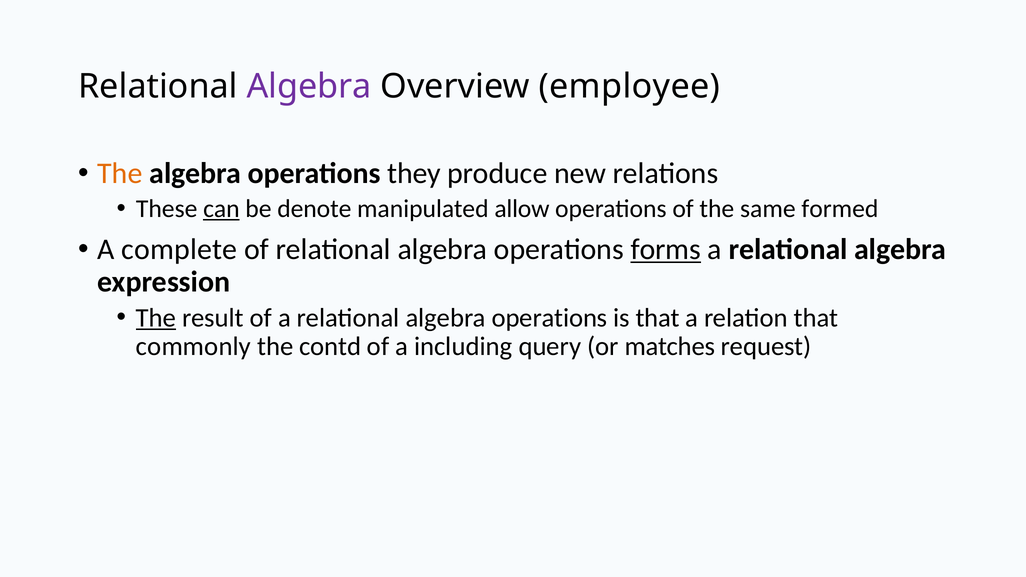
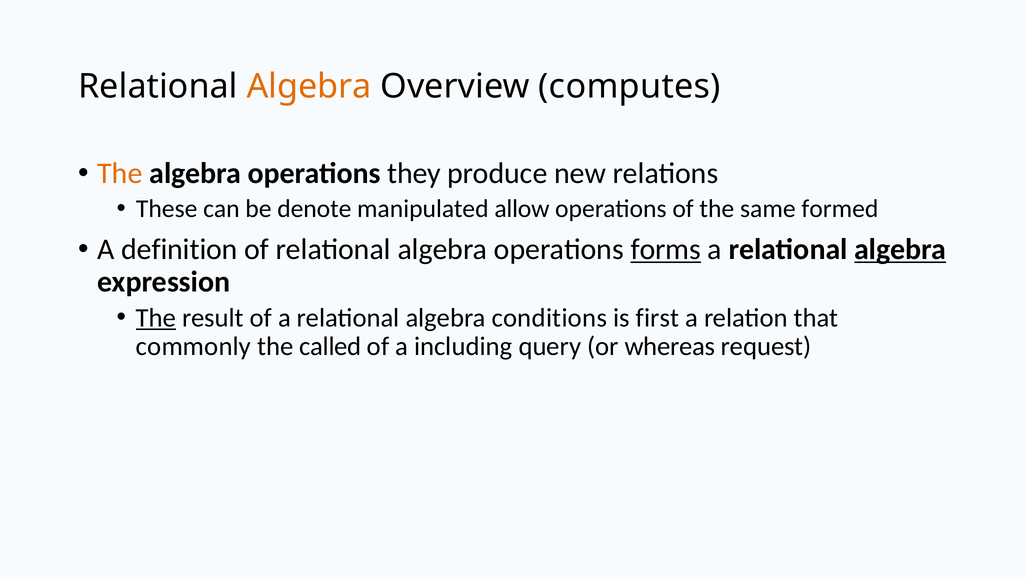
Algebra at (309, 86) colour: purple -> orange
employee: employee -> computes
can underline: present -> none
complete: complete -> definition
algebra at (900, 250) underline: none -> present
a relational algebra operations: operations -> conditions
is that: that -> first
contd: contd -> called
matches: matches -> whereas
